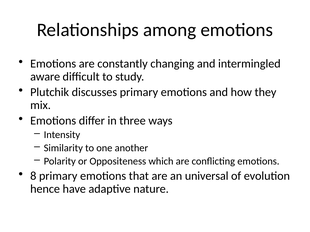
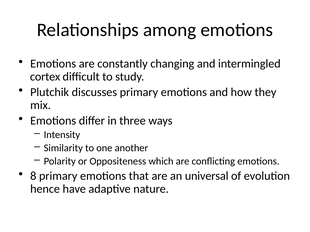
aware: aware -> cortex
